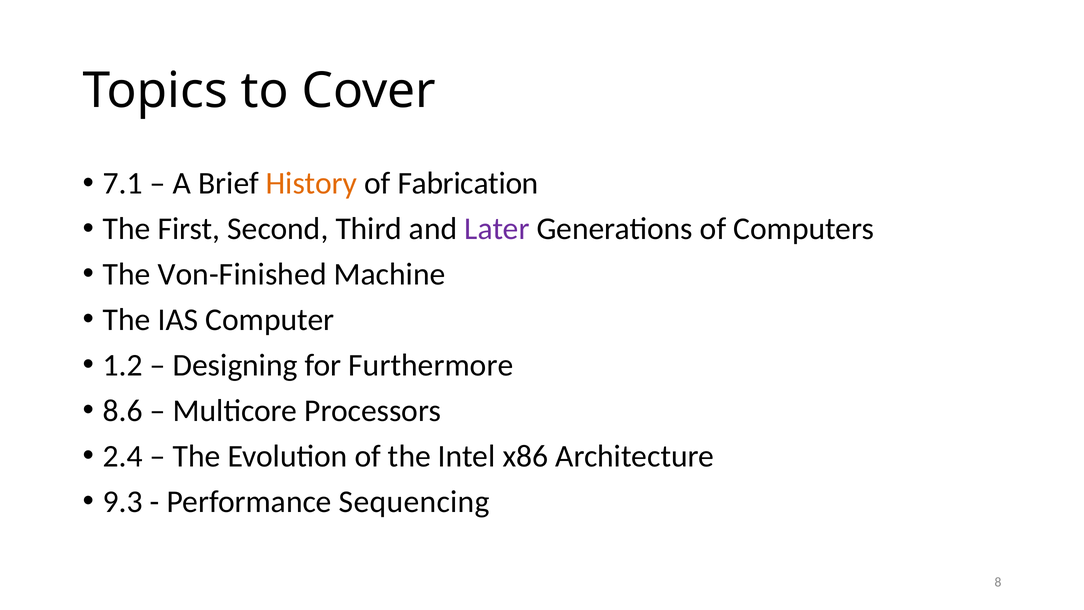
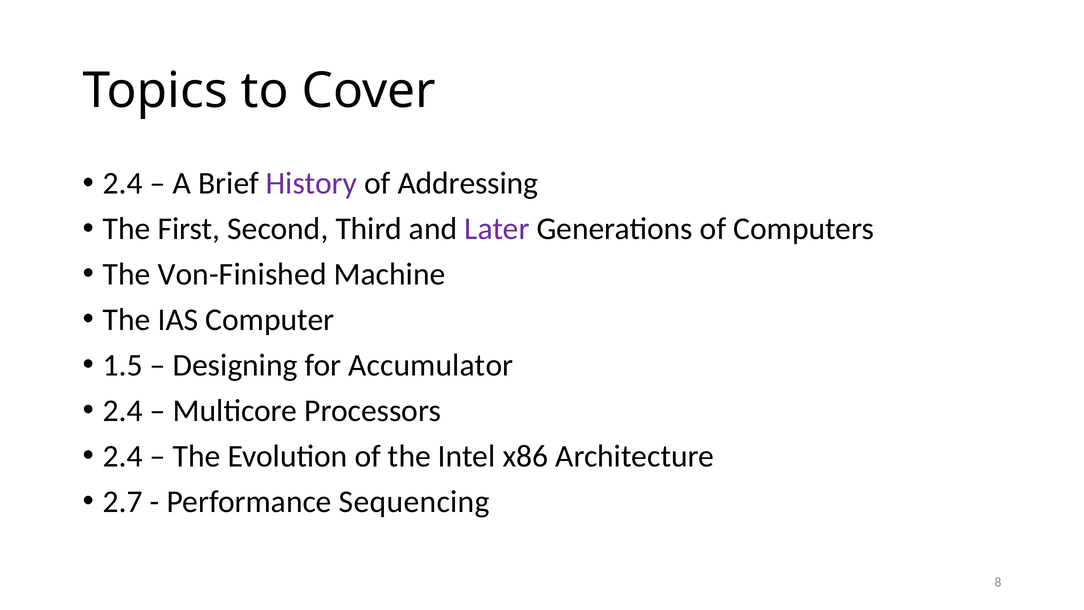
7.1 at (123, 183): 7.1 -> 2.4
History colour: orange -> purple
Fabrication: Fabrication -> Addressing
1.2: 1.2 -> 1.5
Furthermore: Furthermore -> Accumulator
8.6 at (123, 411): 8.6 -> 2.4
9.3: 9.3 -> 2.7
